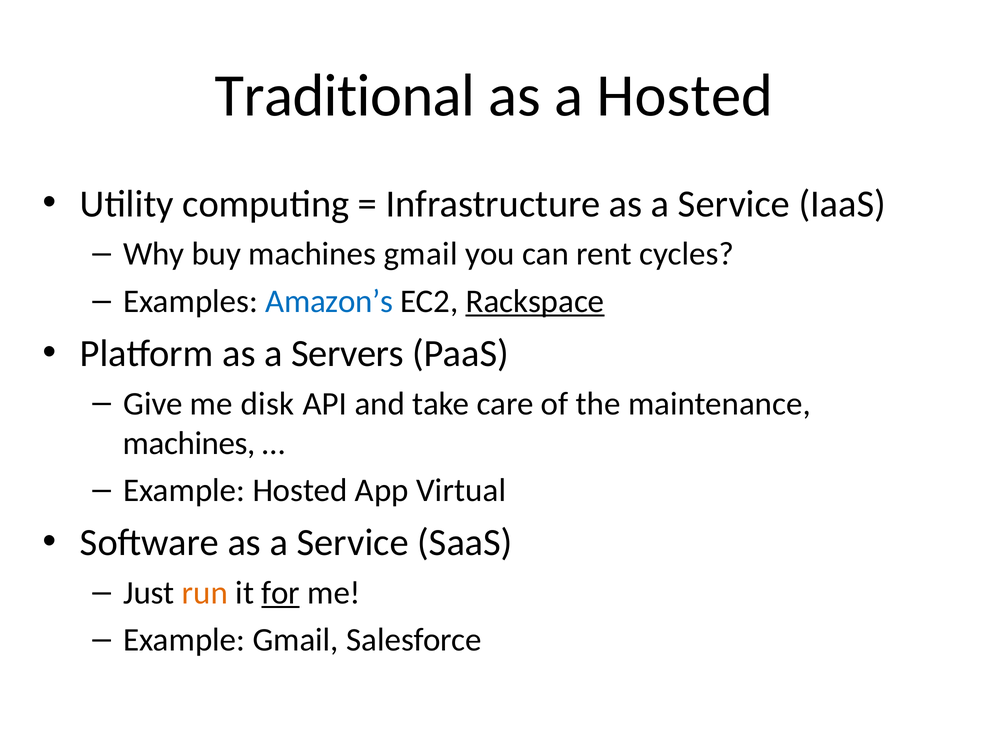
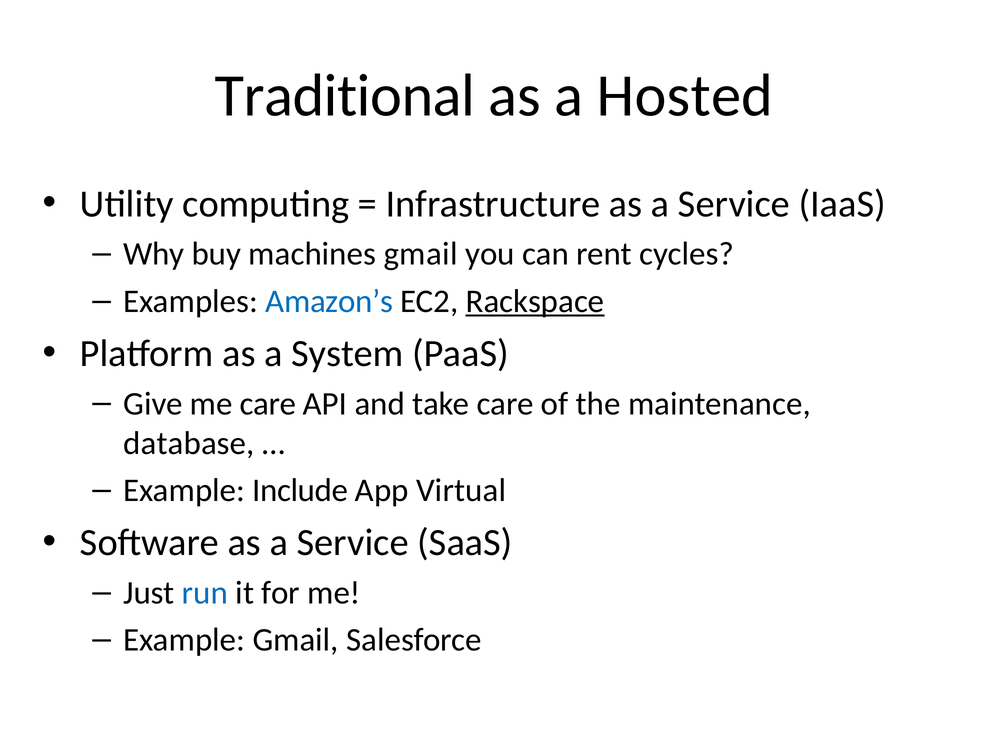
Servers: Servers -> System
me disk: disk -> care
machines at (189, 443): machines -> database
Example Hosted: Hosted -> Include
run colour: orange -> blue
for underline: present -> none
